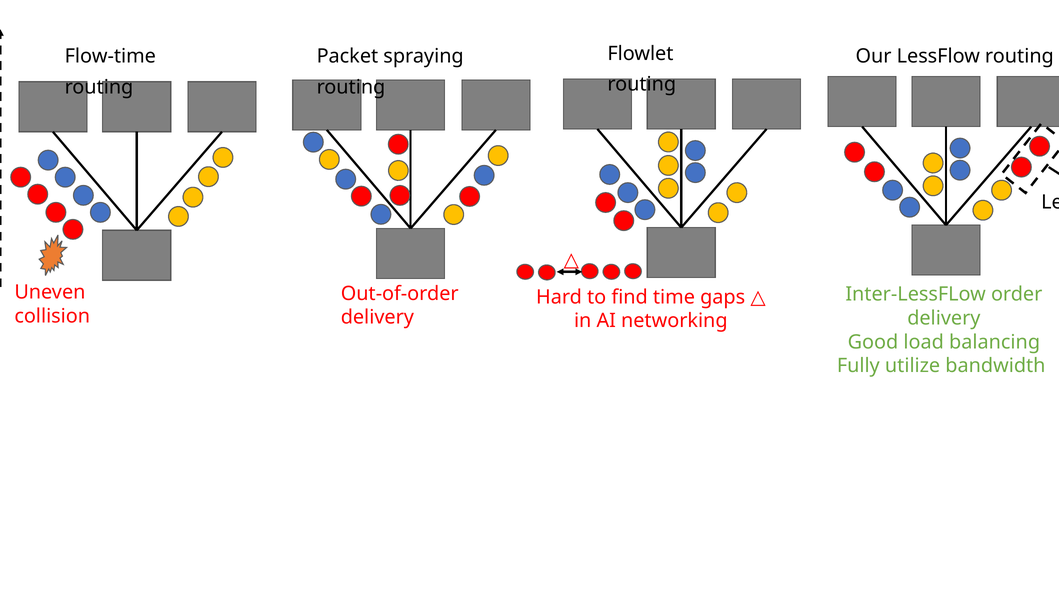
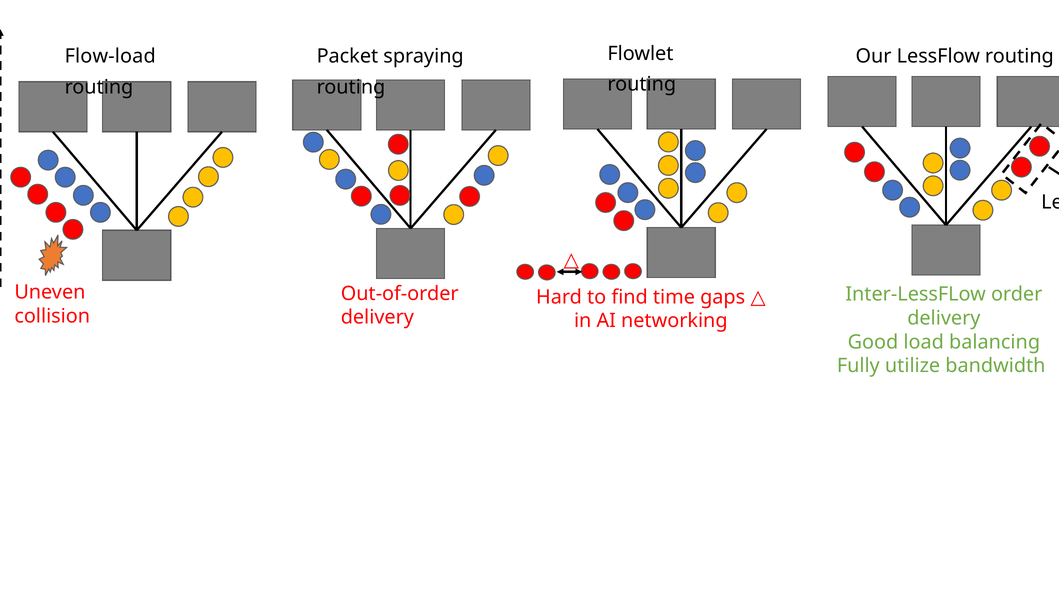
Flow-time: Flow-time -> Flow-load
